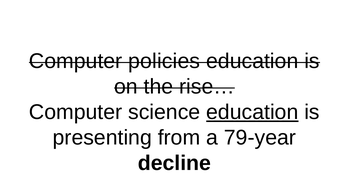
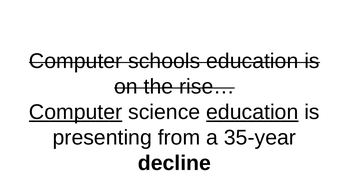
policies: policies -> schools
Computer at (76, 112) underline: none -> present
79-year: 79-year -> 35-year
